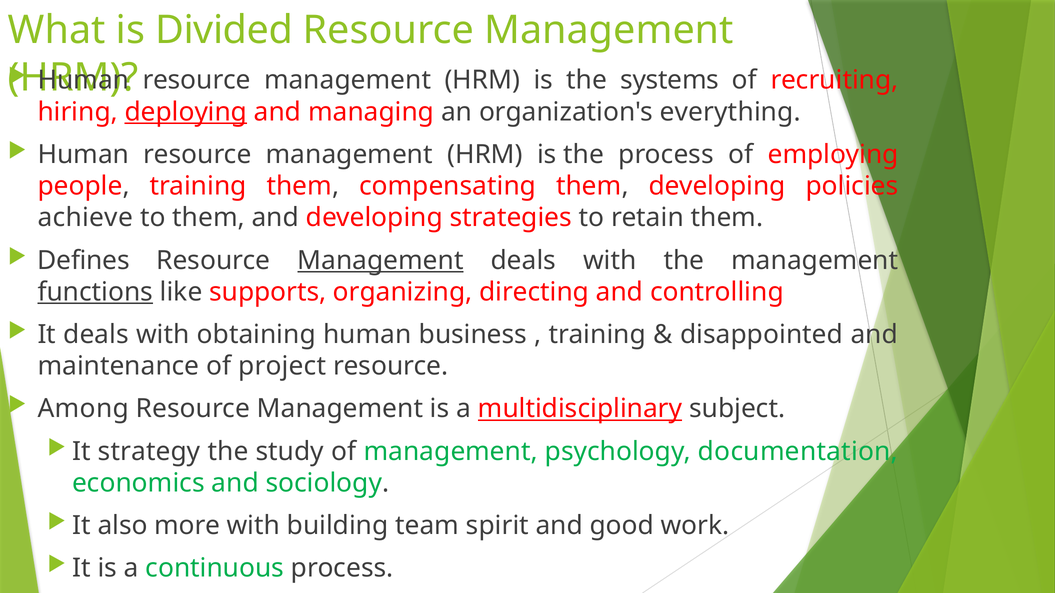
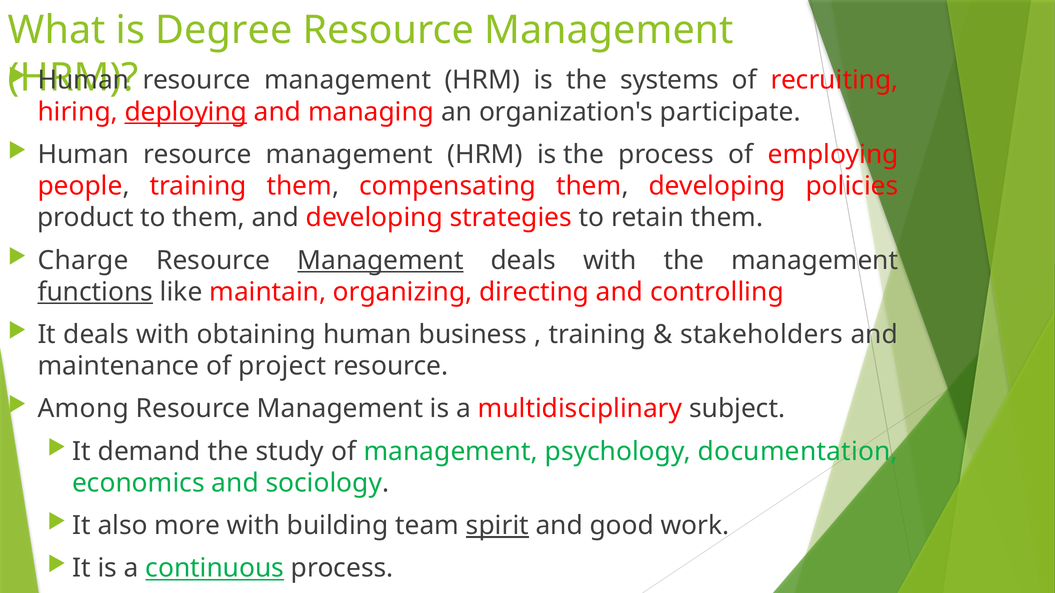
Divided: Divided -> Degree
everything: everything -> participate
achieve: achieve -> product
Defines: Defines -> Charge
supports: supports -> maintain
disappointed: disappointed -> stakeholders
multidisciplinary underline: present -> none
strategy: strategy -> demand
spirit underline: none -> present
continuous underline: none -> present
